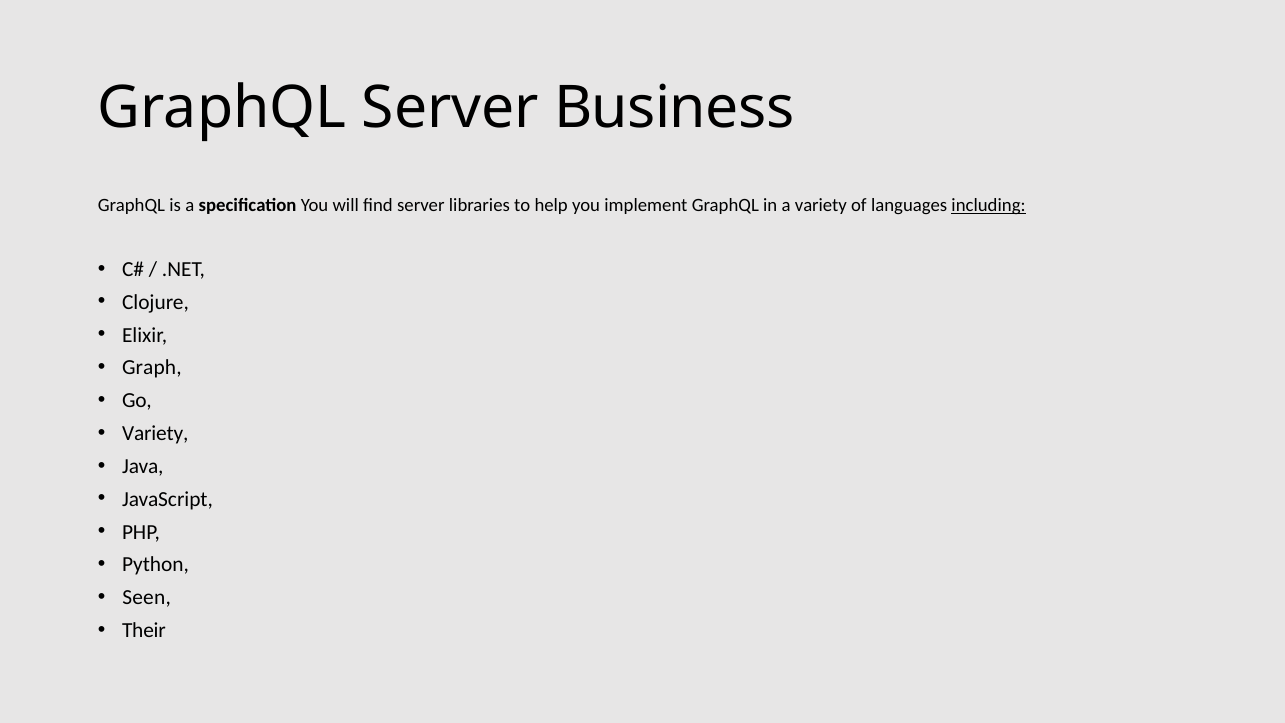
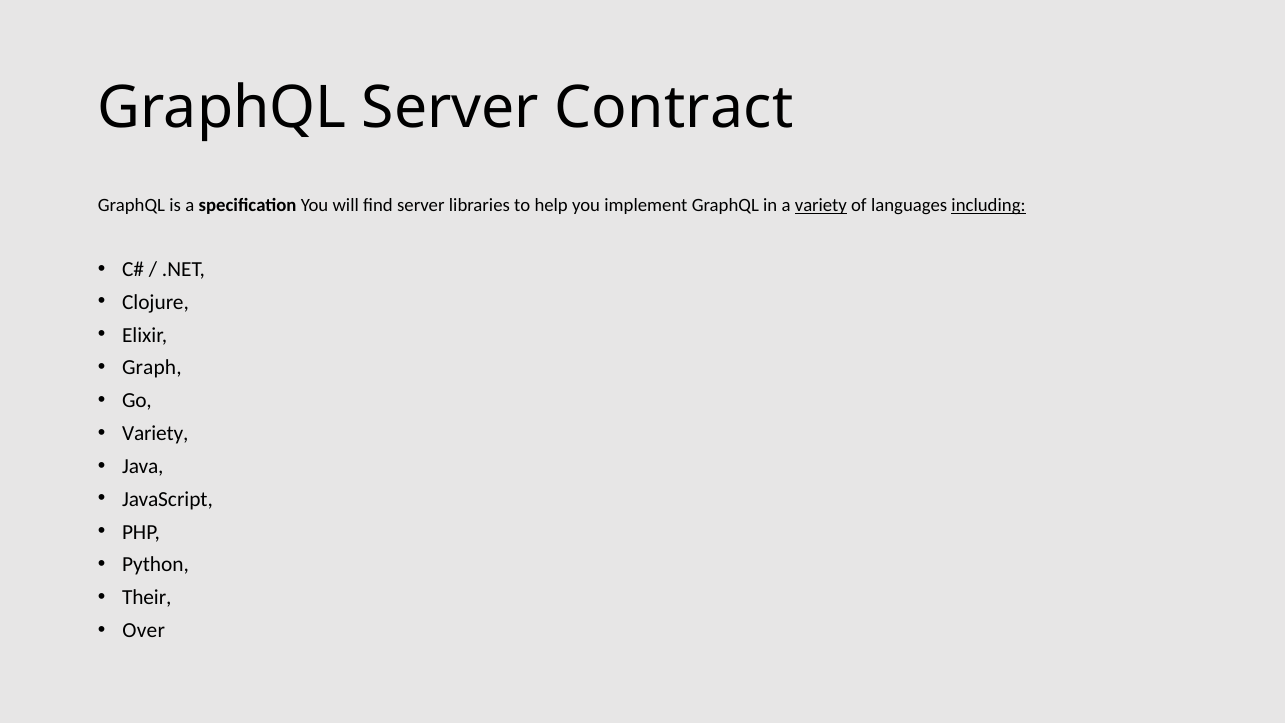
Business: Business -> Contract
variety at (821, 206) underline: none -> present
Seen: Seen -> Their
Their: Their -> Over
